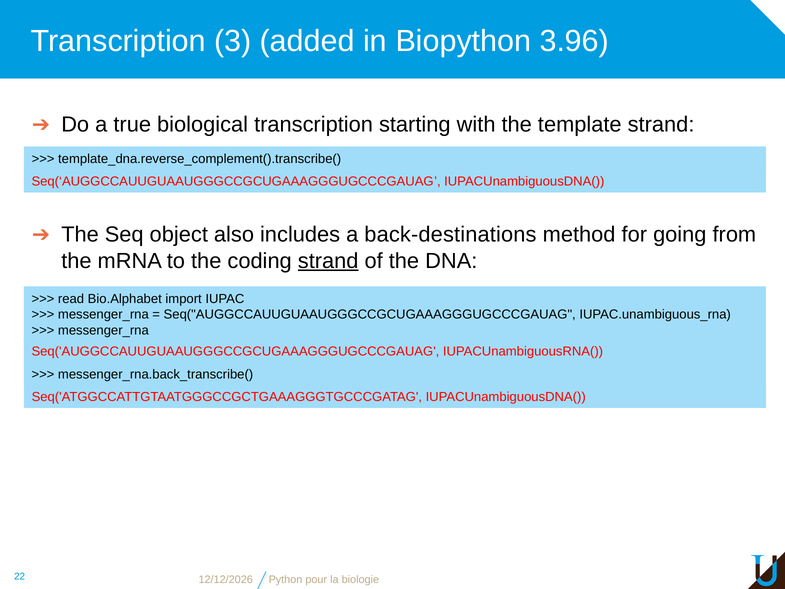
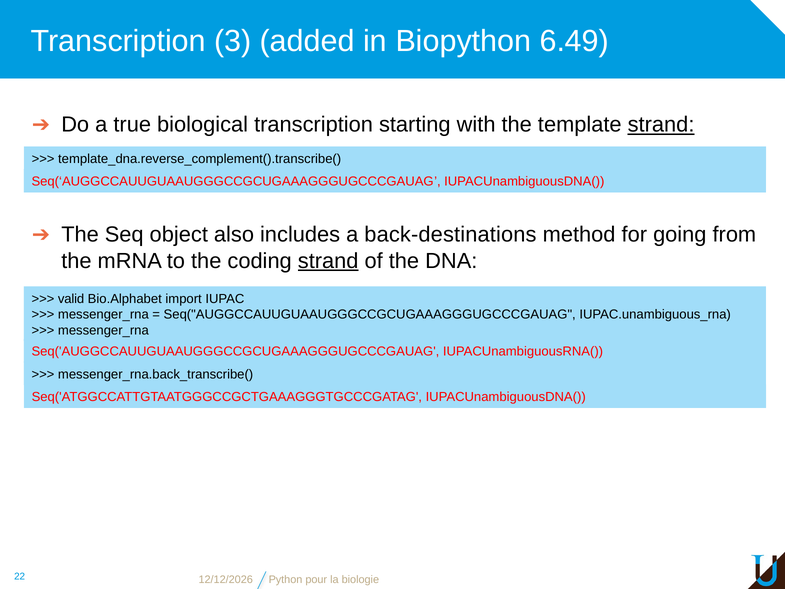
3.96: 3.96 -> 6.49
strand at (661, 125) underline: none -> present
read: read -> valid
